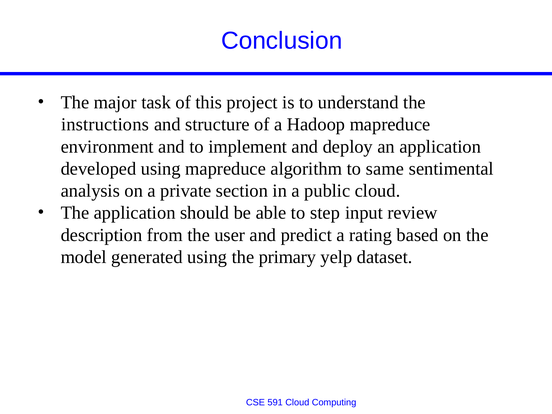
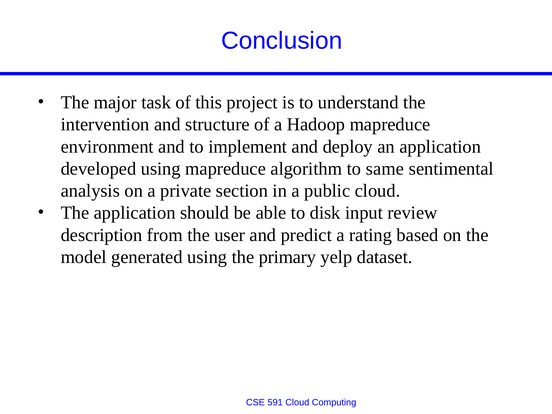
instructions: instructions -> intervention
step: step -> disk
